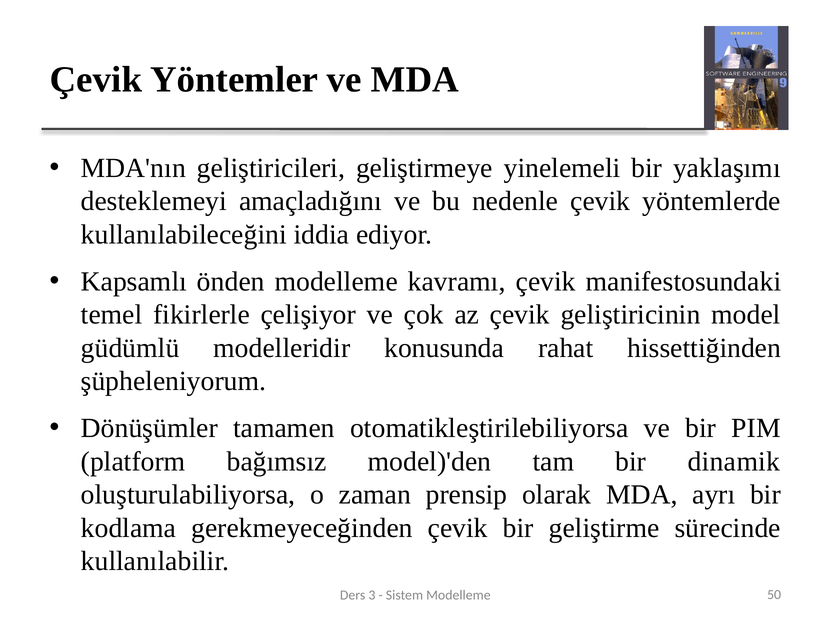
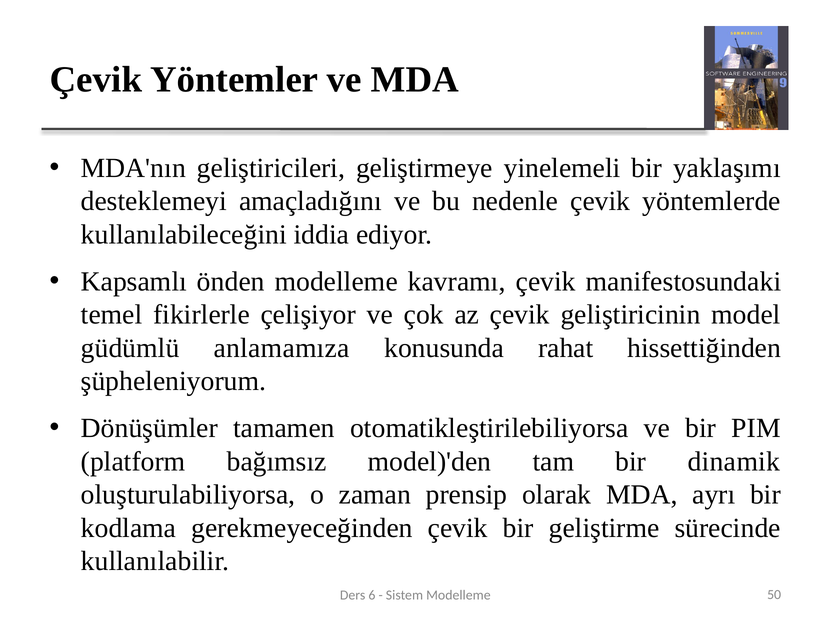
modelleridir: modelleridir -> anlamamıza
3: 3 -> 6
